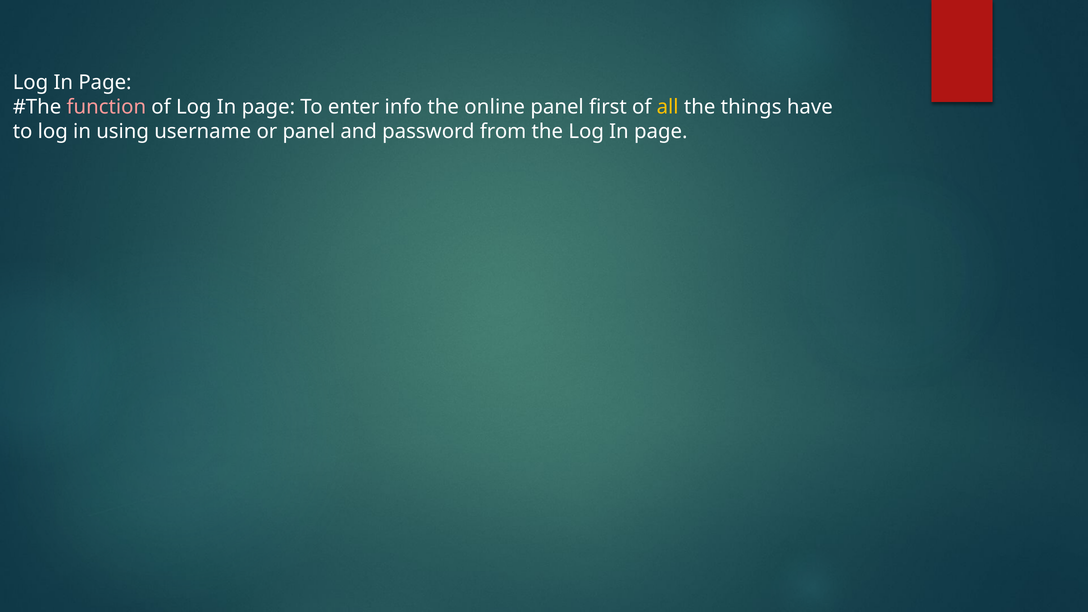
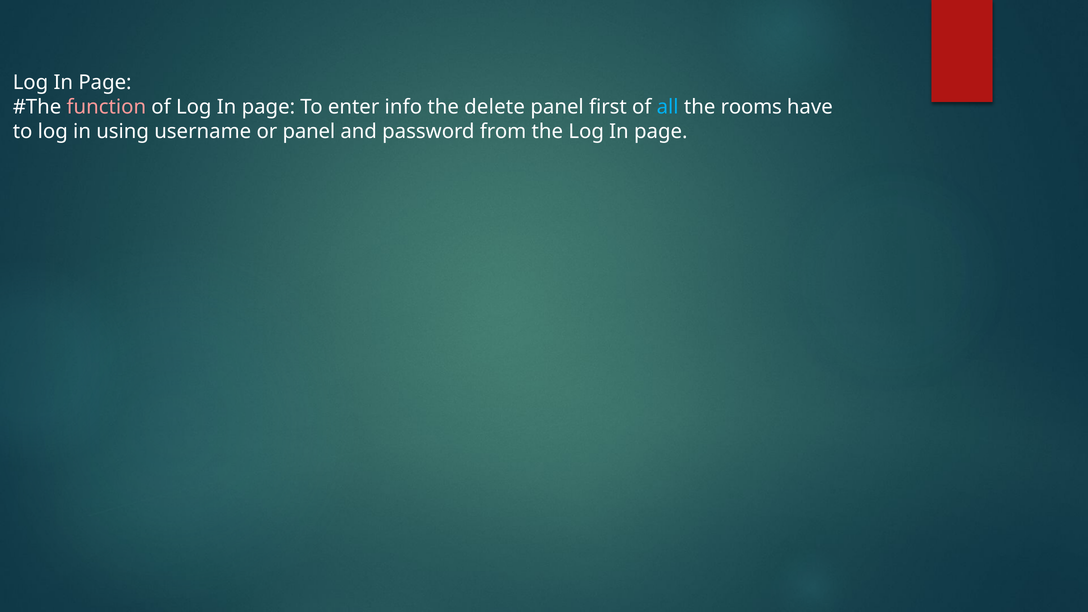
online: online -> delete
all colour: yellow -> light blue
things: things -> rooms
